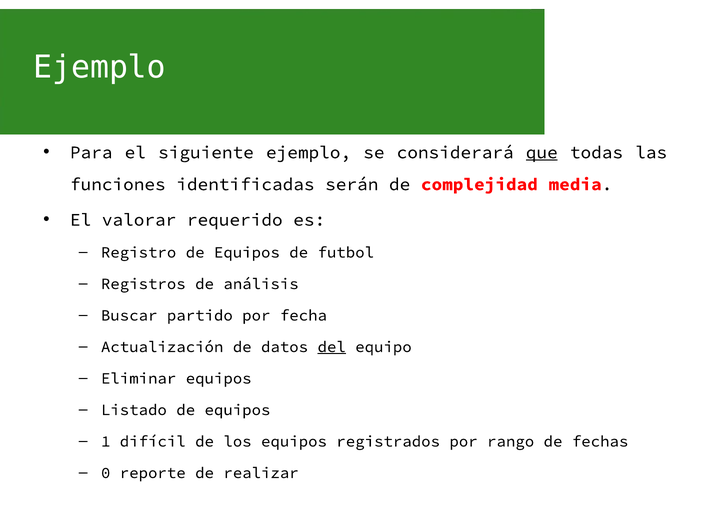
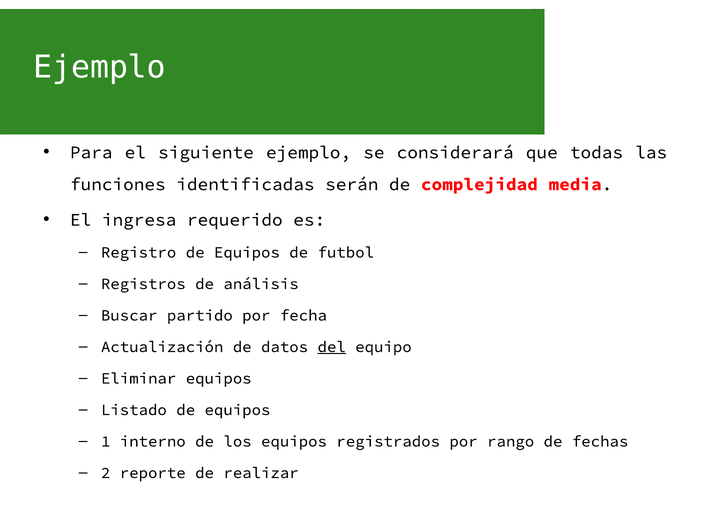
que underline: present -> none
valorar: valorar -> ingresa
difícil: difícil -> interno
0: 0 -> 2
